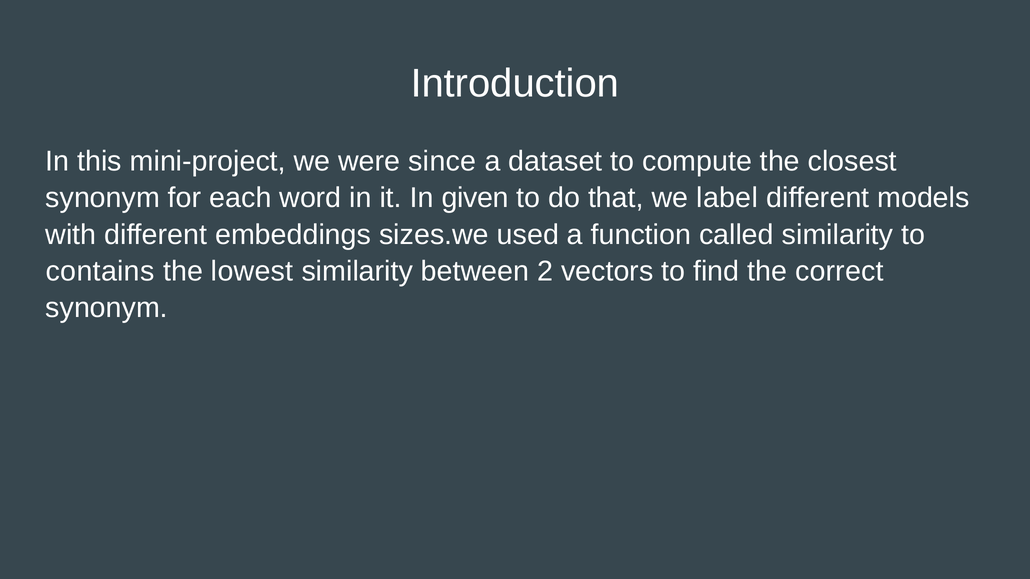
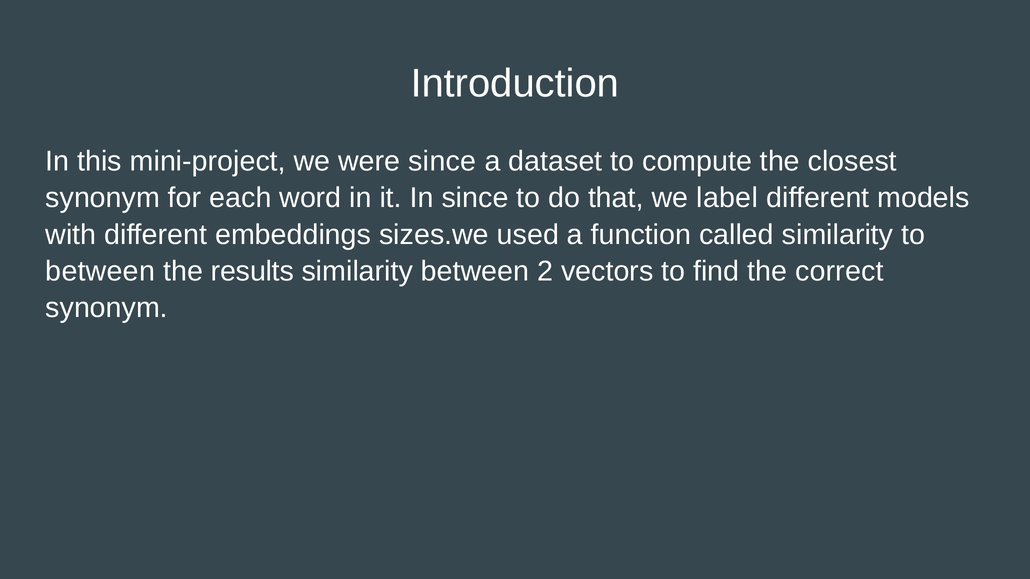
In given: given -> since
contains at (100, 271): contains -> between
lowest: lowest -> results
